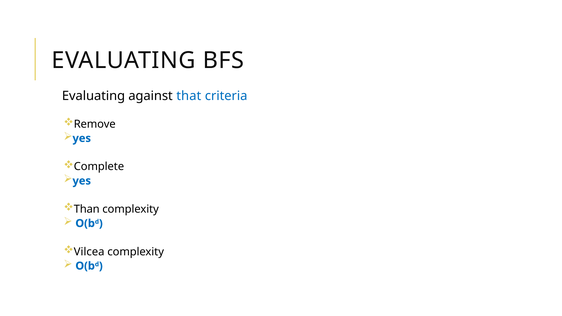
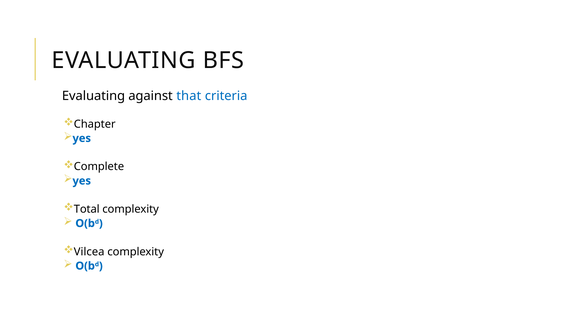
Remove: Remove -> Chapter
Than: Than -> Total
